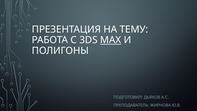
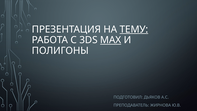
ТЕМУ underline: none -> present
